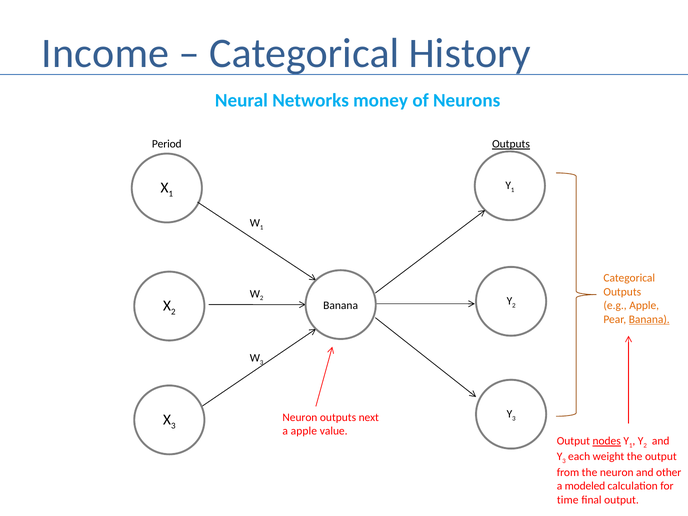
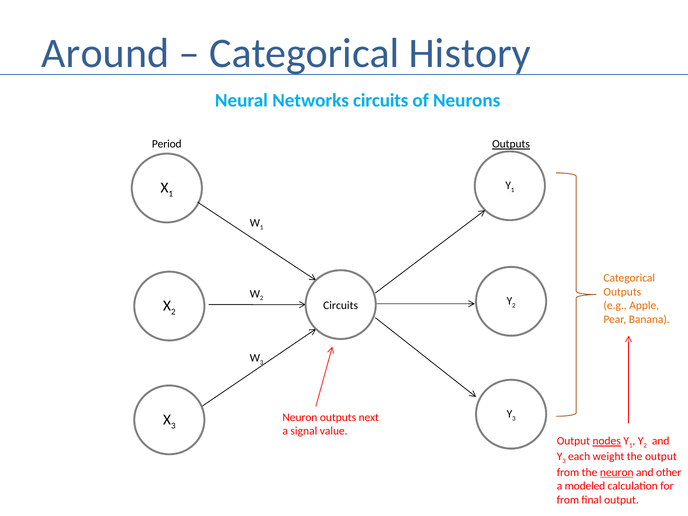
Income: Income -> Around
Networks money: money -> circuits
Banana at (341, 305): Banana -> Circuits
Banana at (649, 319) underline: present -> none
a apple: apple -> signal
neuron at (617, 472) underline: none -> present
time at (568, 500): time -> from
